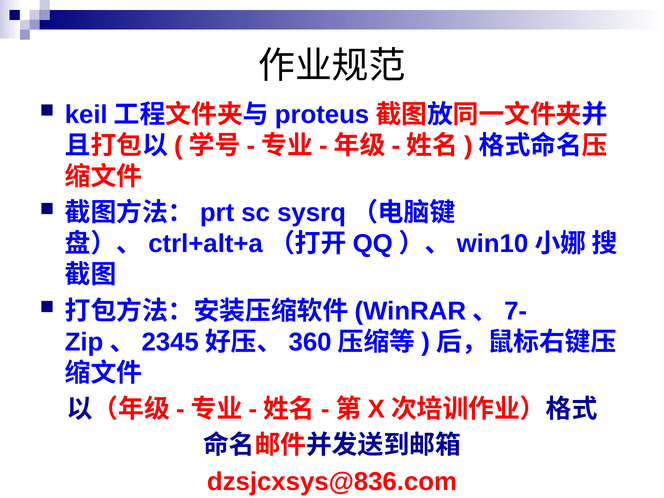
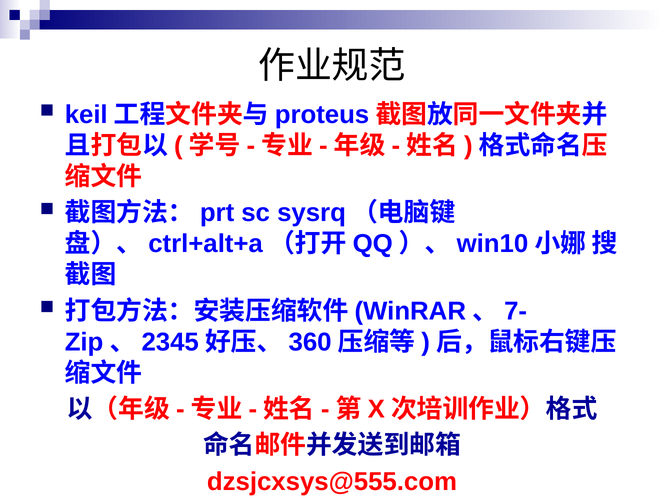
dzsjcxsys@836.com: dzsjcxsys@836.com -> dzsjcxsys@555.com
